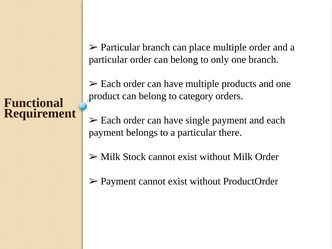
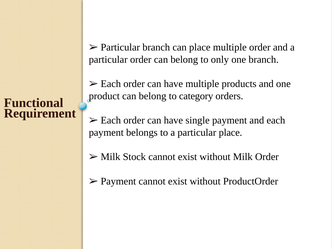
particular there: there -> place
